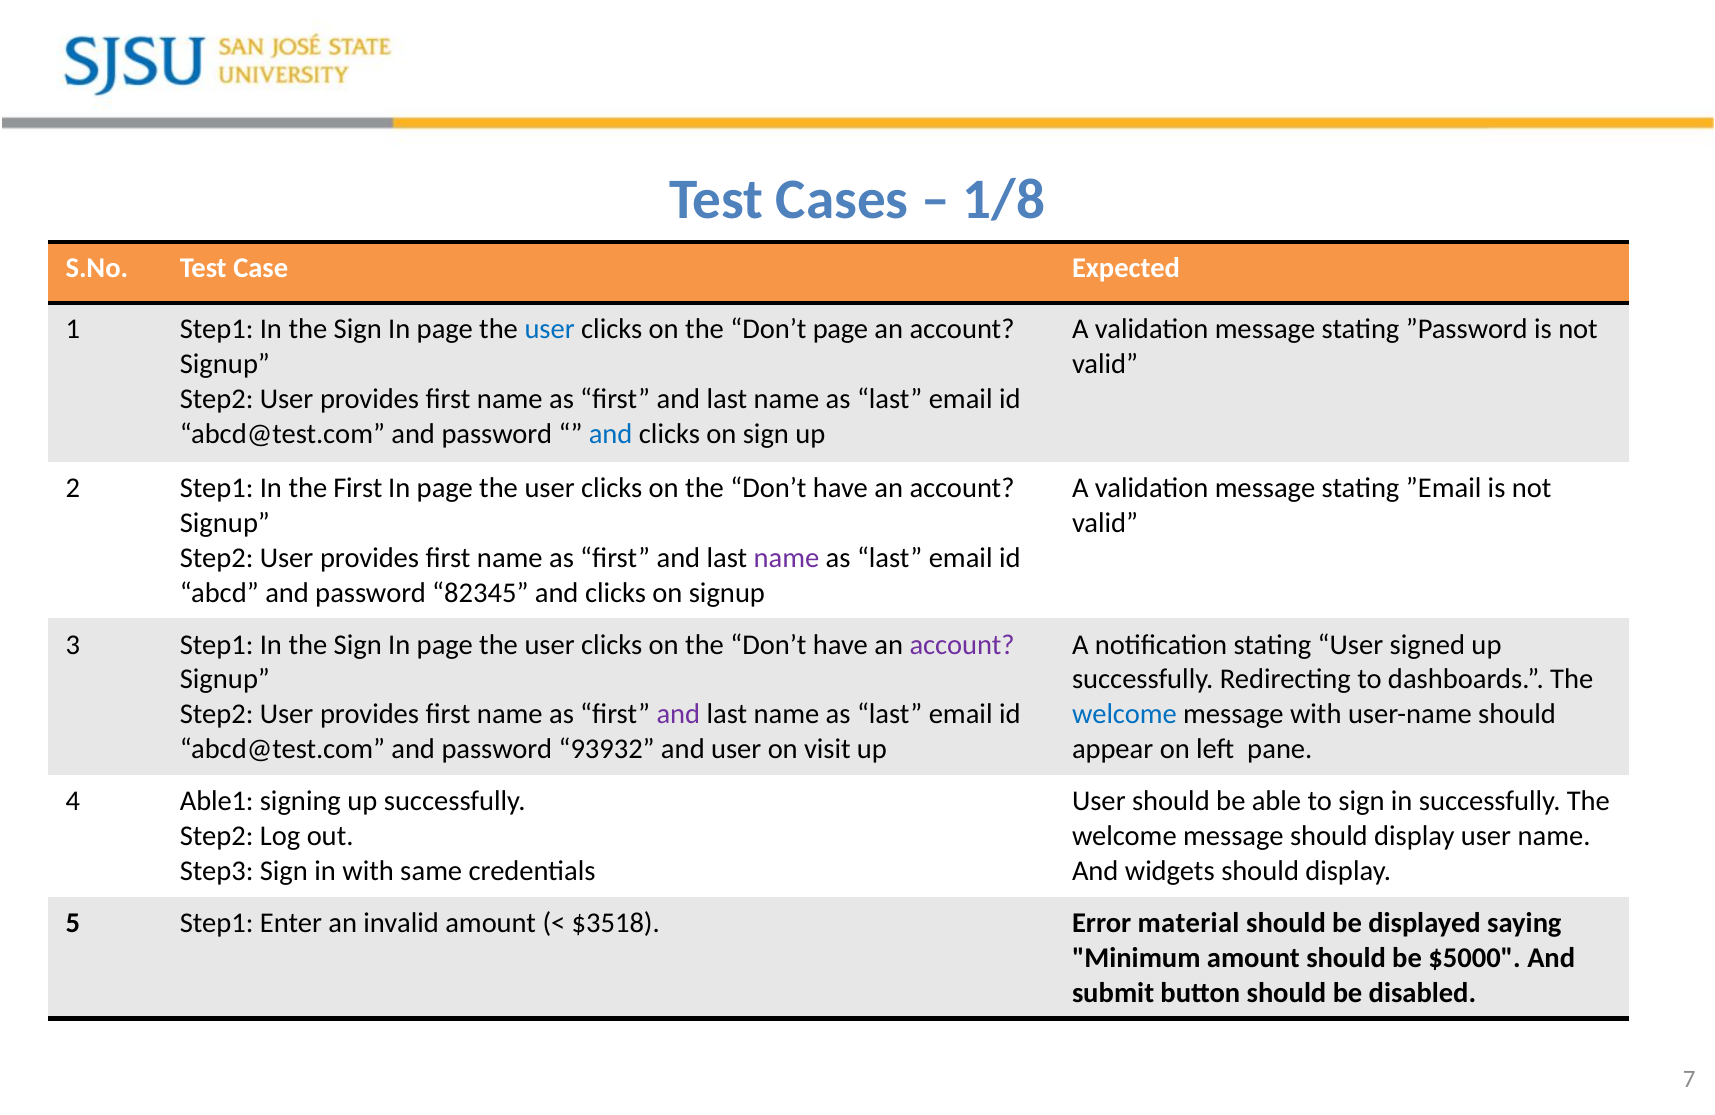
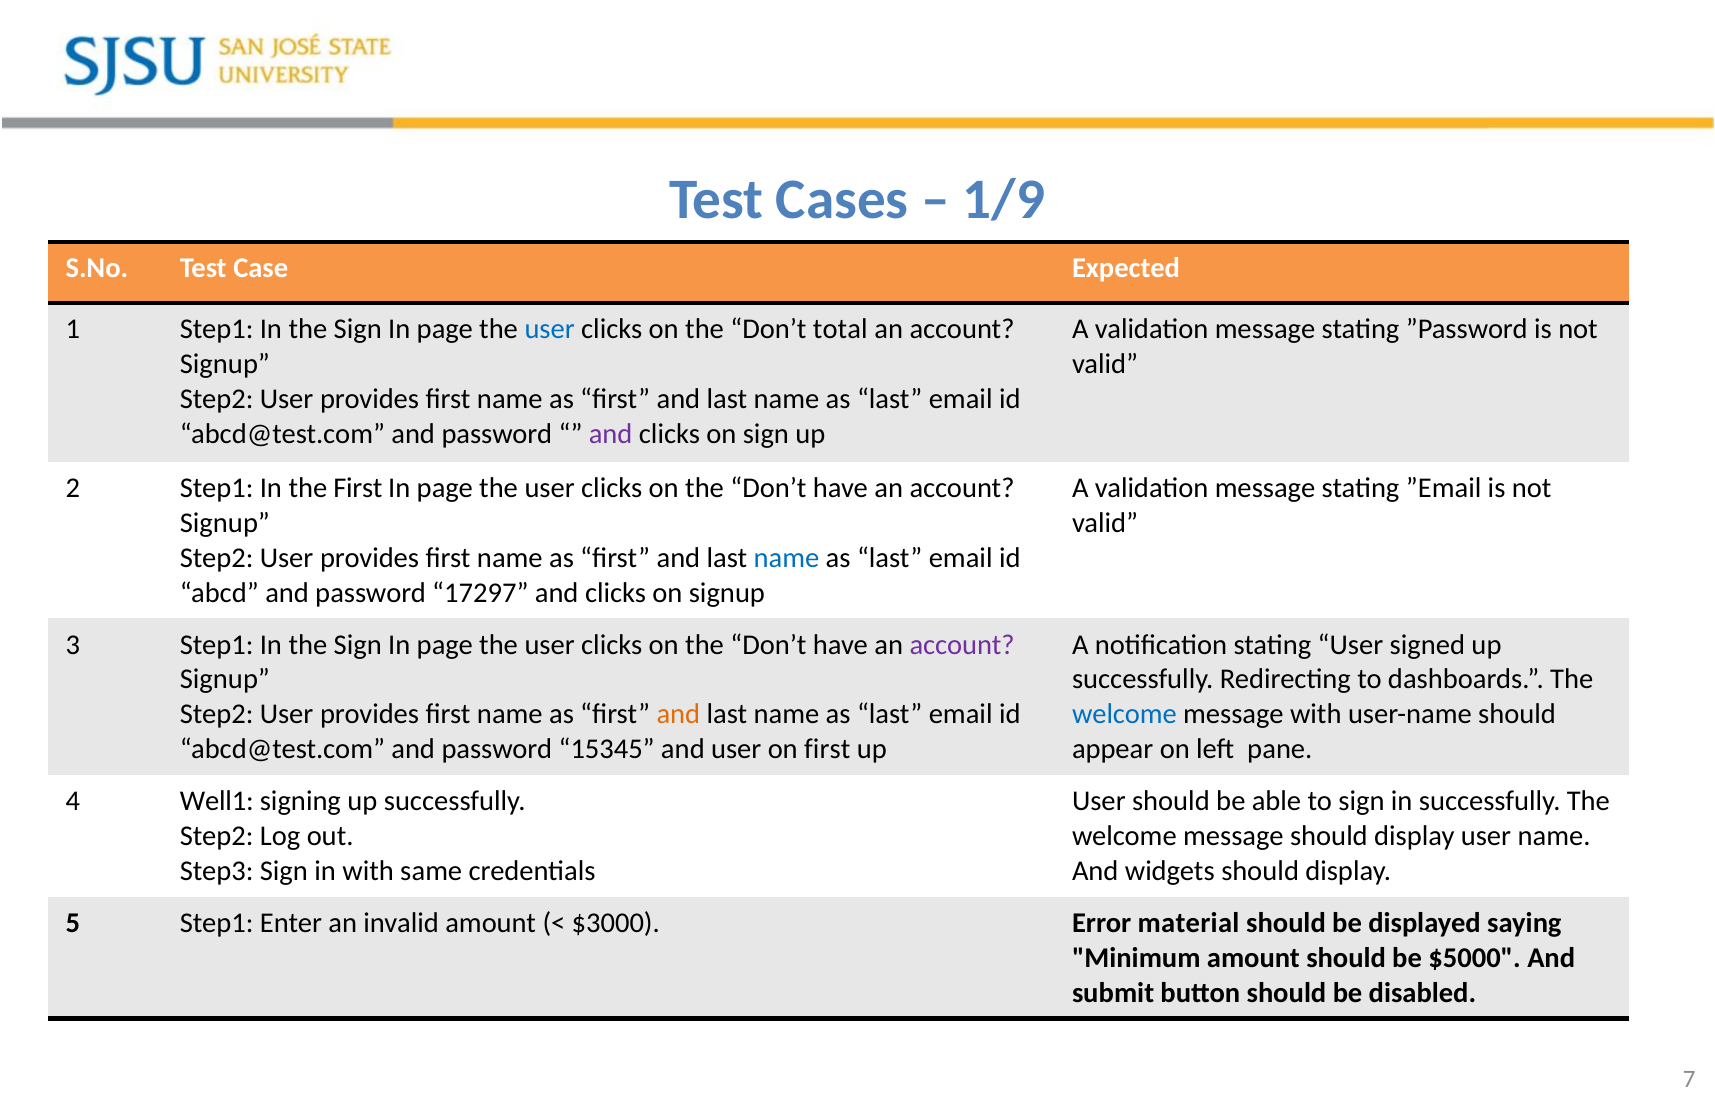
1/8: 1/8 -> 1/9
Don’t page: page -> total
and at (611, 434) colour: blue -> purple
name at (786, 558) colour: purple -> blue
82345: 82345 -> 17297
and at (678, 714) colour: purple -> orange
93932: 93932 -> 15345
on visit: visit -> first
Able1: Able1 -> Well1
$3518: $3518 -> $3000
